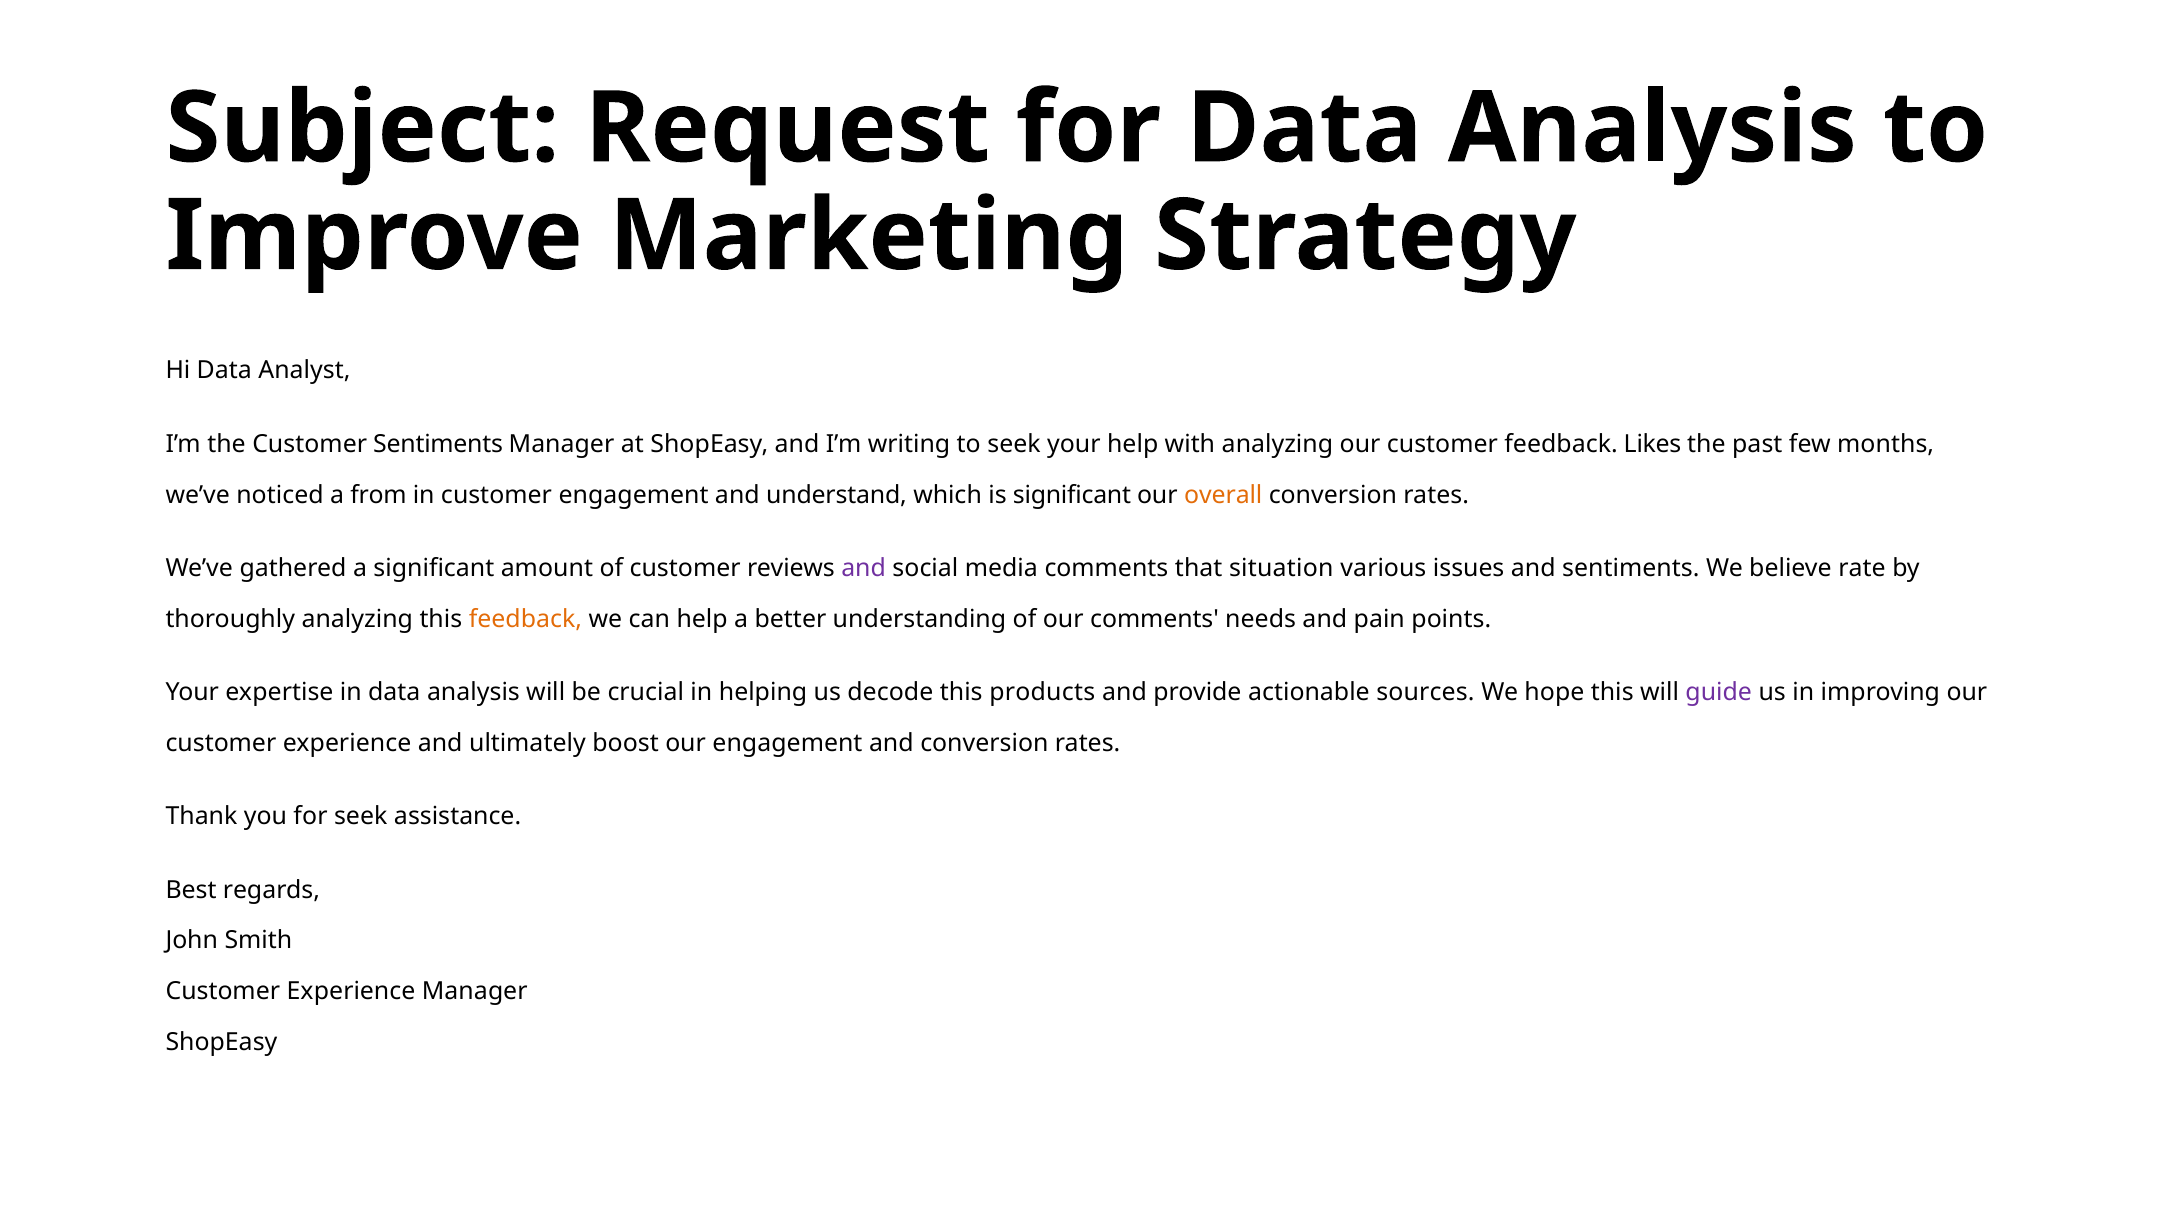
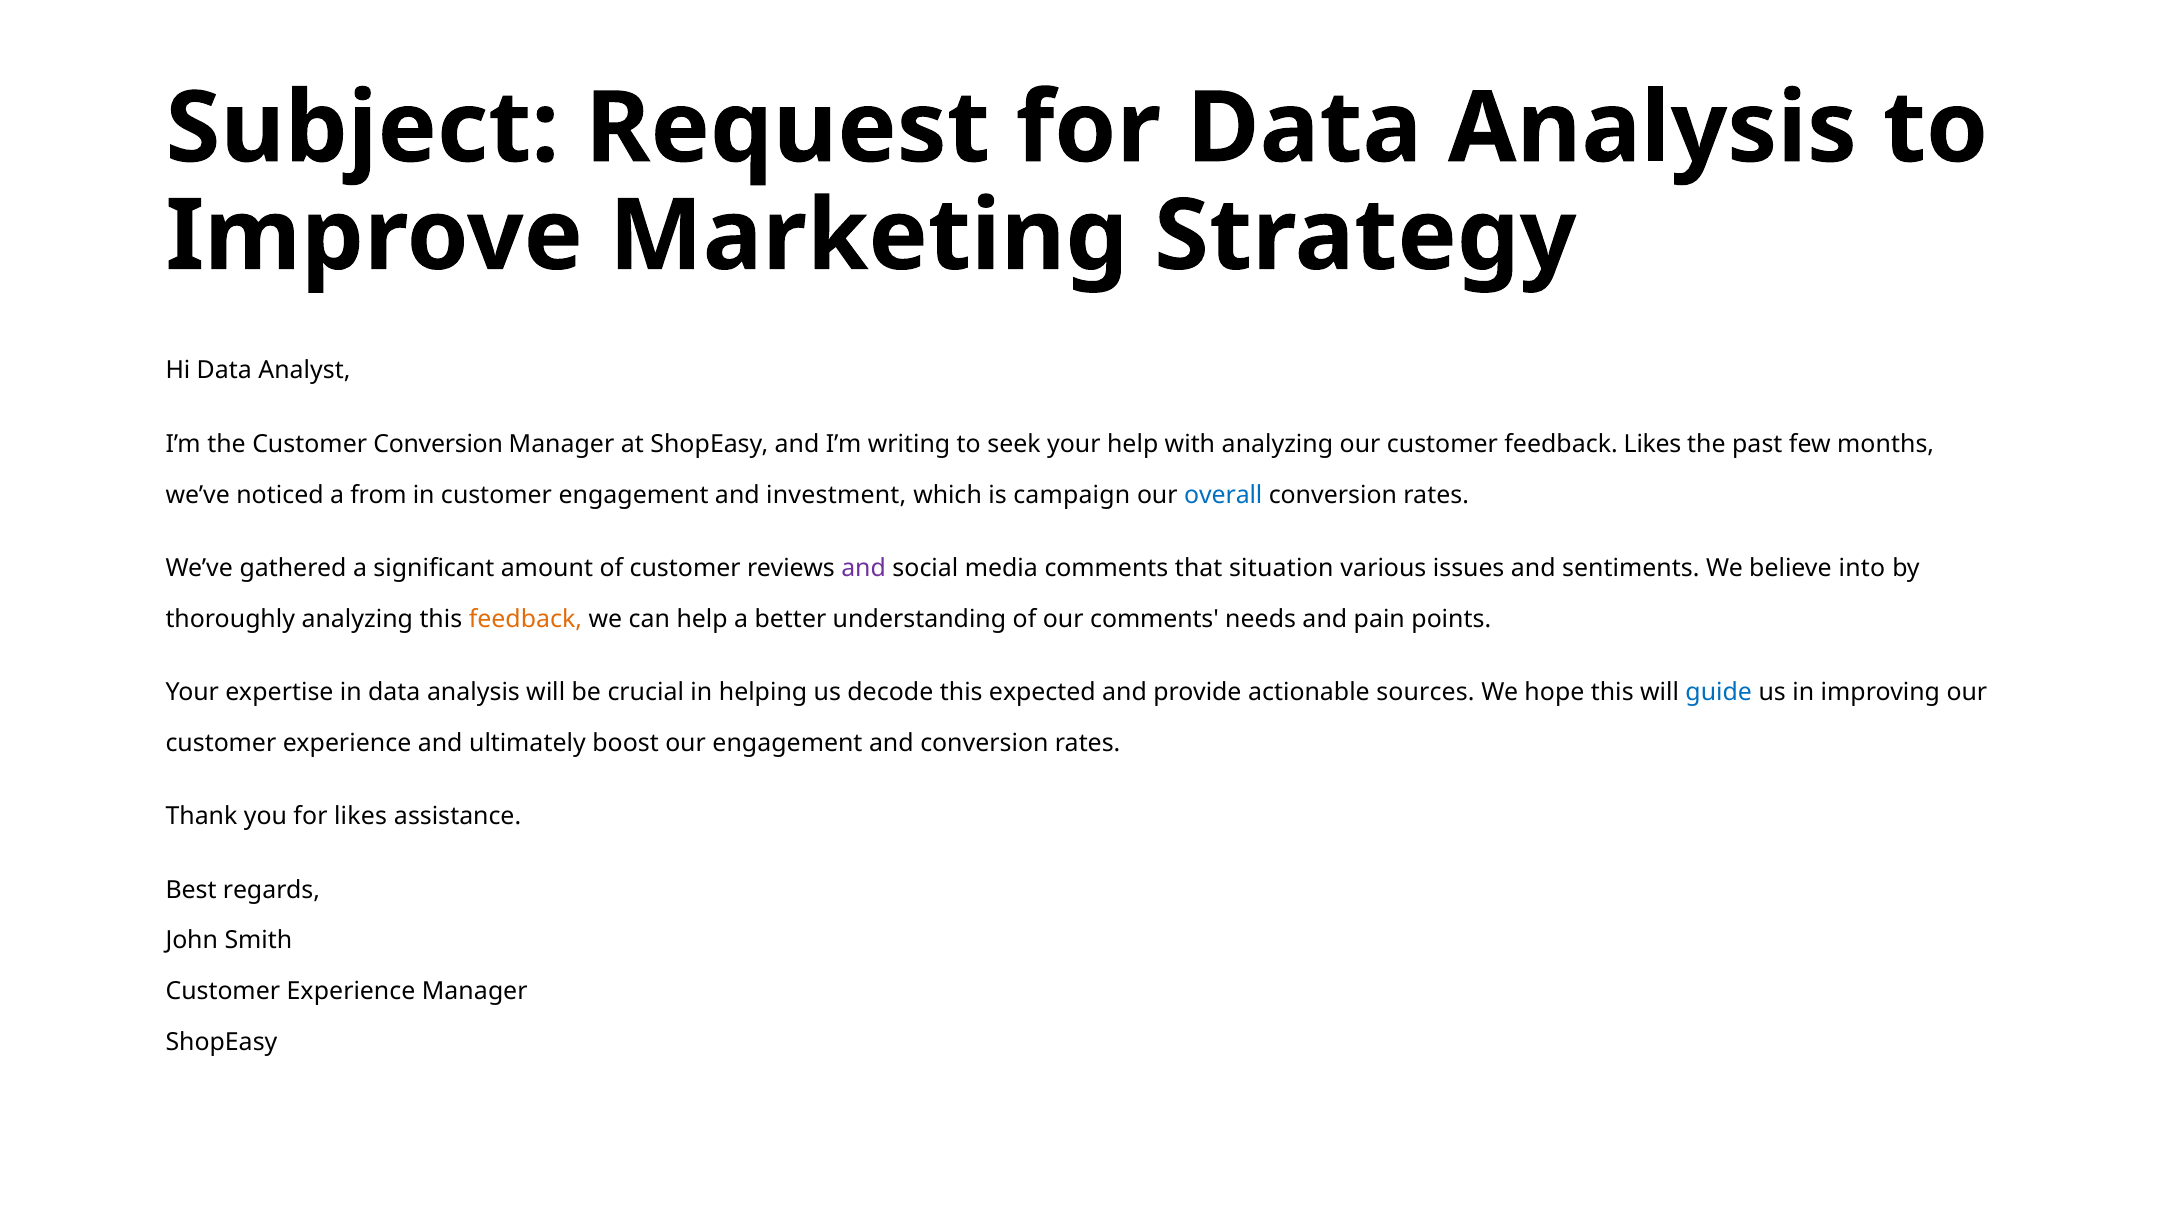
Customer Sentiments: Sentiments -> Conversion
understand: understand -> investment
is significant: significant -> campaign
overall colour: orange -> blue
rate: rate -> into
products: products -> expected
guide colour: purple -> blue
for seek: seek -> likes
